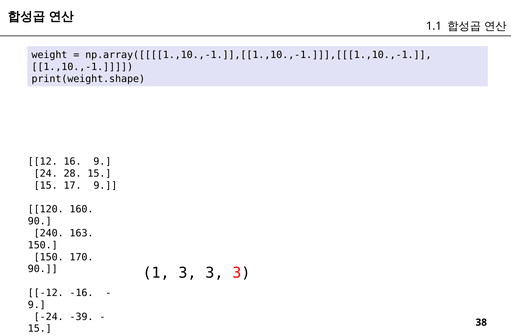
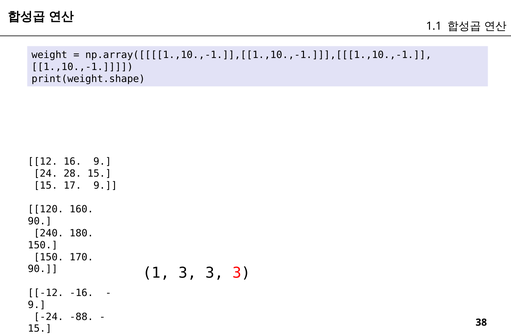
163: 163 -> 180
-39: -39 -> -88
